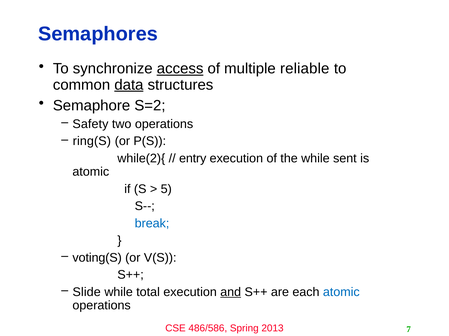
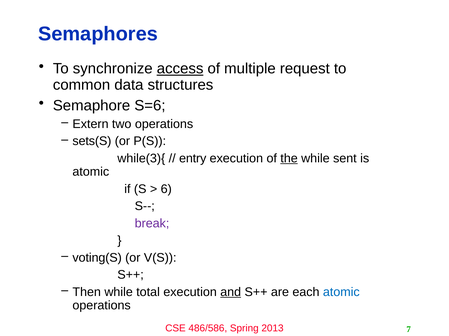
reliable: reliable -> request
data underline: present -> none
S=2: S=2 -> S=6
Safety: Safety -> Extern
ring(S: ring(S -> sets(S
while(2){: while(2){ -> while(3){
the underline: none -> present
5: 5 -> 6
break colour: blue -> purple
Slide: Slide -> Then
